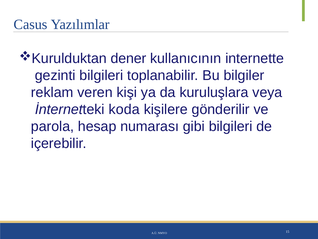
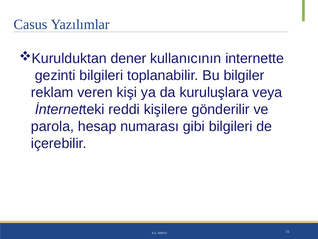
koda: koda -> reddi
